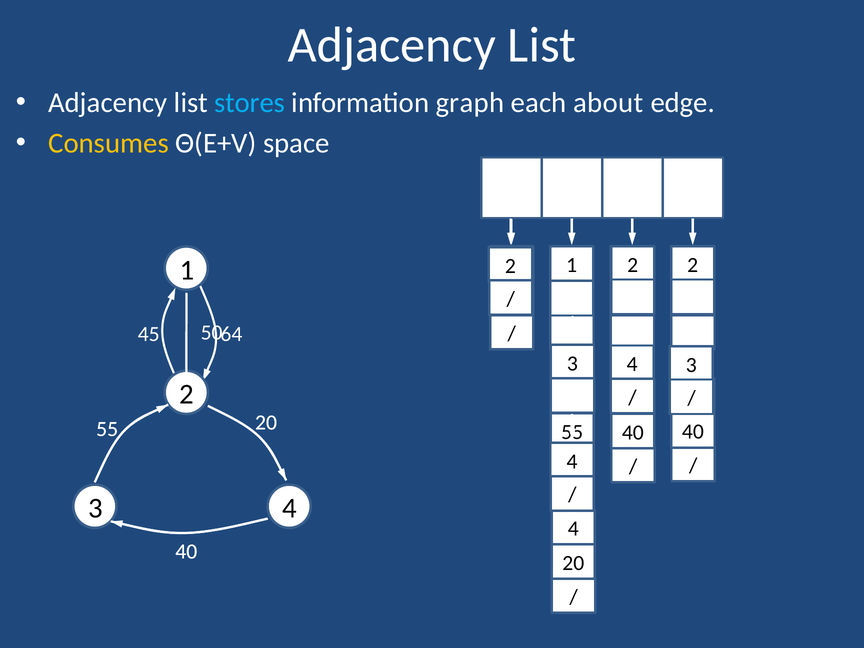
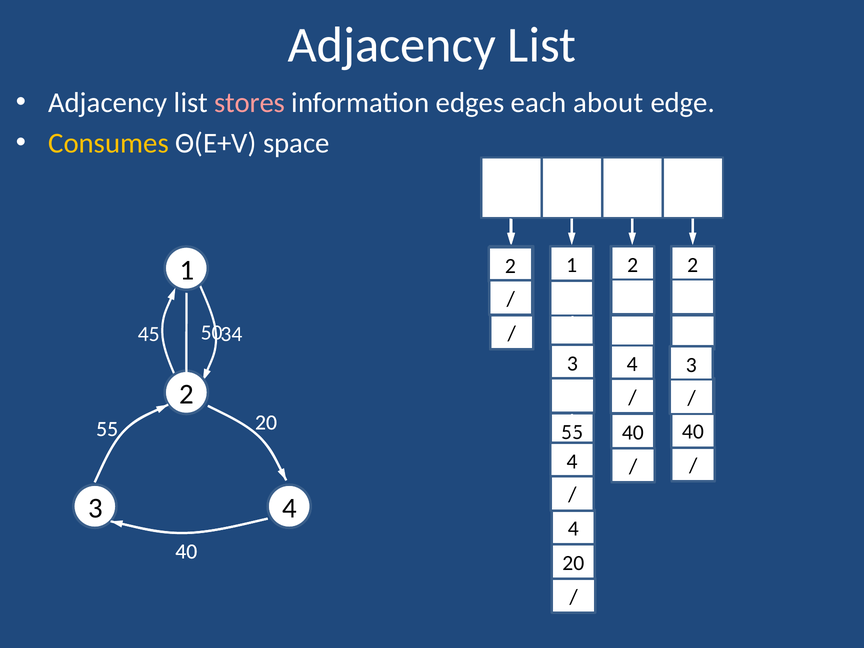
stores colour: light blue -> pink
graph: graph -> edges
64: 64 -> 34
